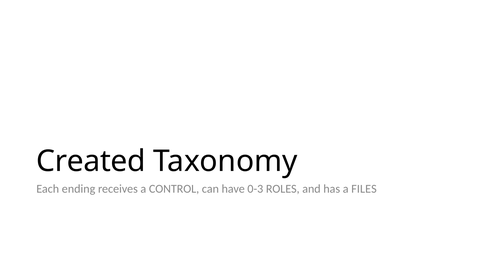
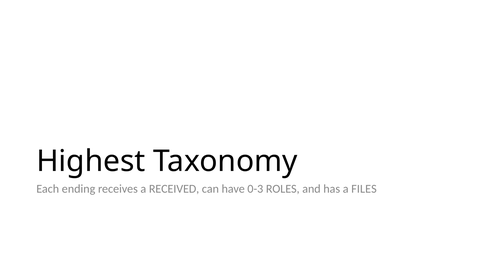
Created: Created -> Highest
CONTROL: CONTROL -> RECEIVED
